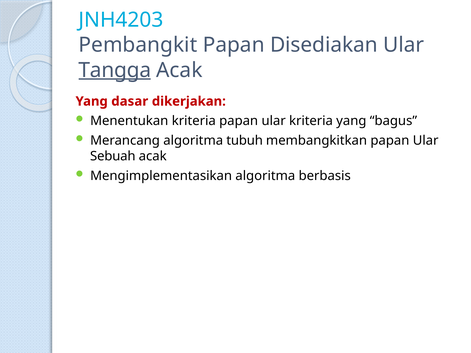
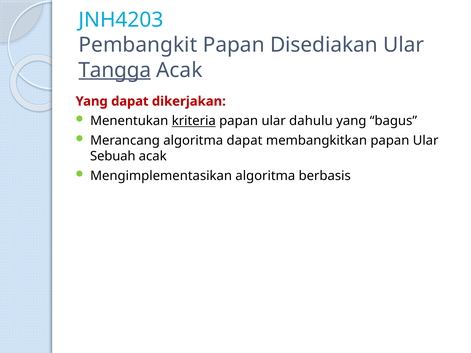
Yang dasar: dasar -> dapat
kriteria at (194, 121) underline: none -> present
ular kriteria: kriteria -> dahulu
algoritma tubuh: tubuh -> dapat
